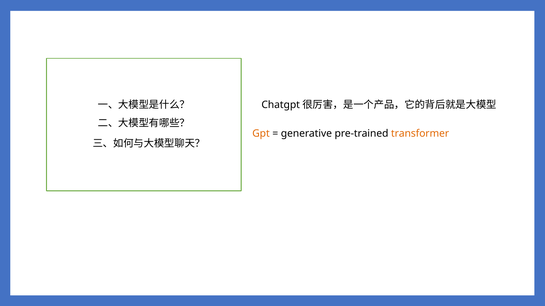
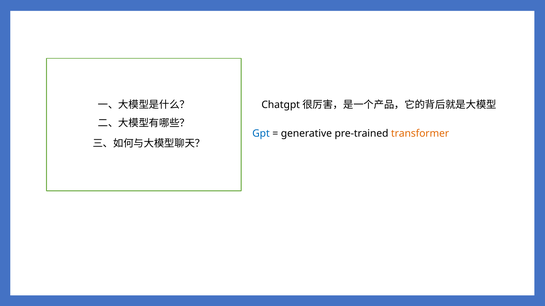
Gpt colour: orange -> blue
